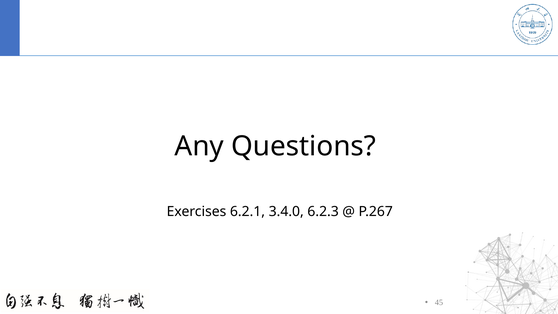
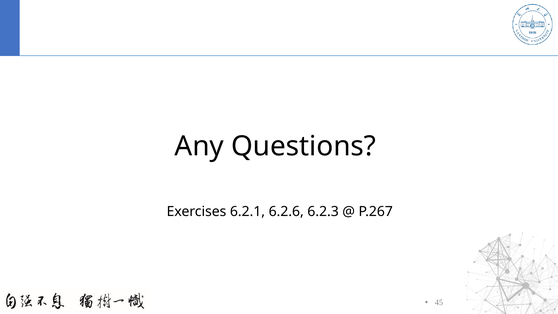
3.4.0: 3.4.0 -> 6.2.6
